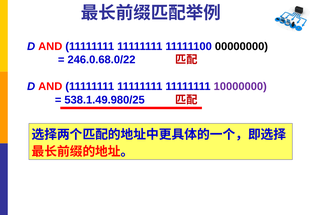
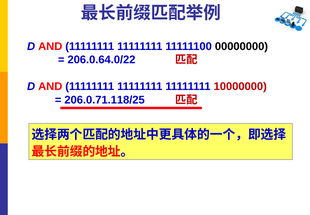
246.0.68.0/22: 246.0.68.0/22 -> 206.0.64.0/22
10000000 colour: purple -> red
538.1.49.980/25: 538.1.49.980/25 -> 206.0.71.118/25
